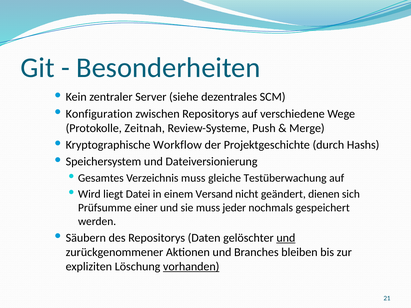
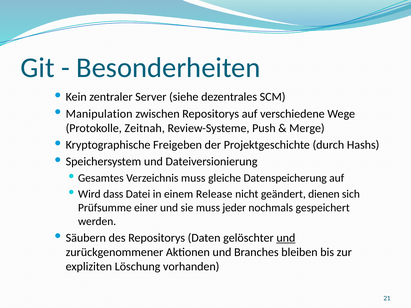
Konfiguration: Konfiguration -> Manipulation
Workflow: Workflow -> Freigeben
Testüberwachung: Testüberwachung -> Datenspeicherung
liegt: liegt -> dass
Versand: Versand -> Release
vorhanden underline: present -> none
